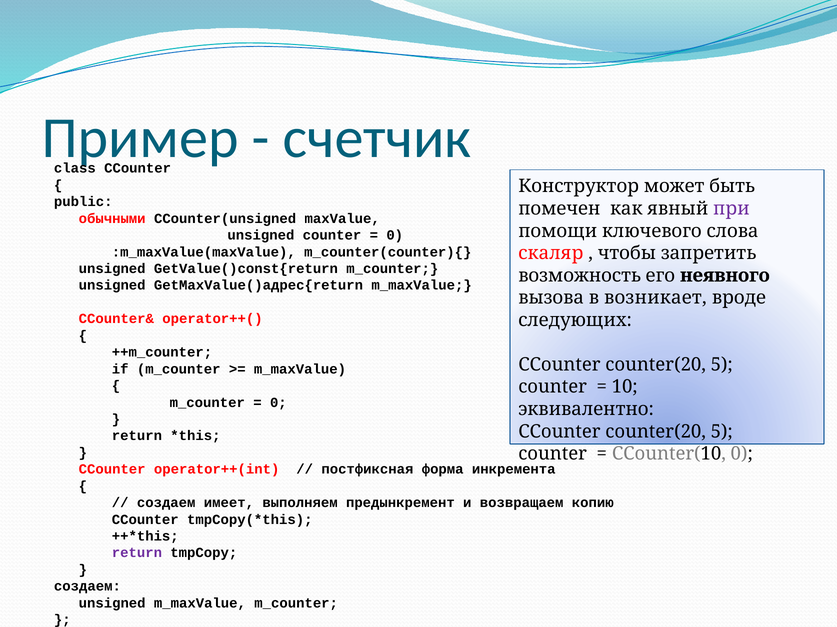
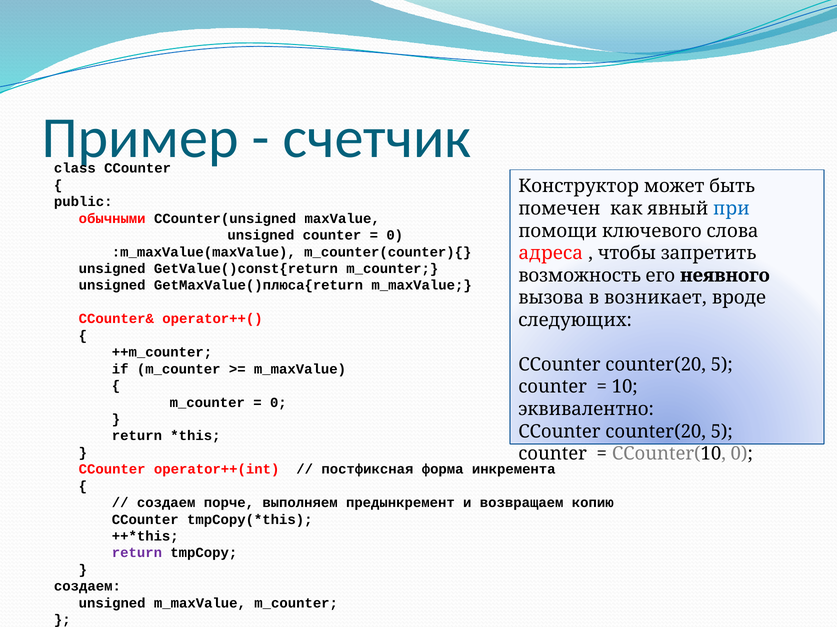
при colour: purple -> blue
скаляр: скаляр -> адреса
GetMaxValue()адрес{return: GetMaxValue()адрес{return -> GetMaxValue()плюса{return
имеет: имеет -> порче
